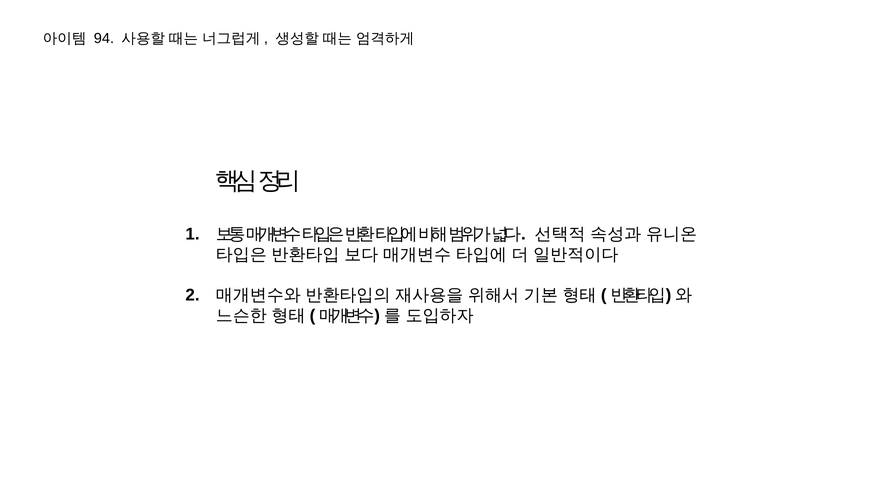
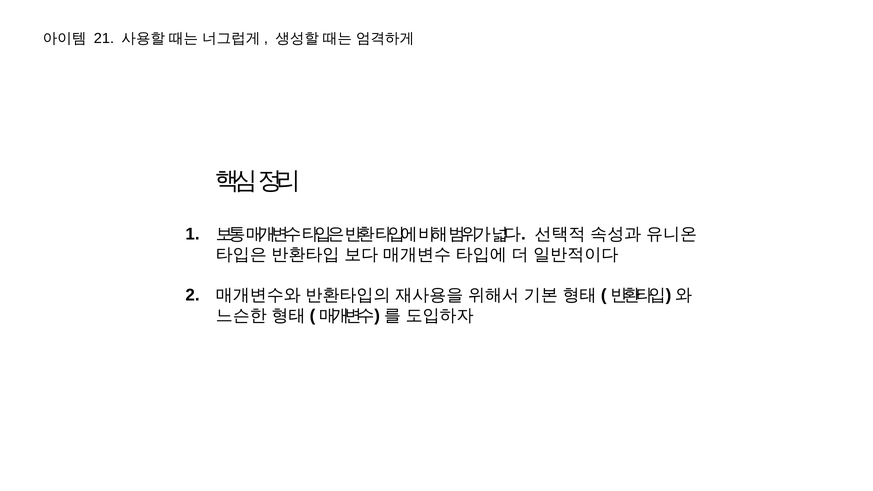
94: 94 -> 21
